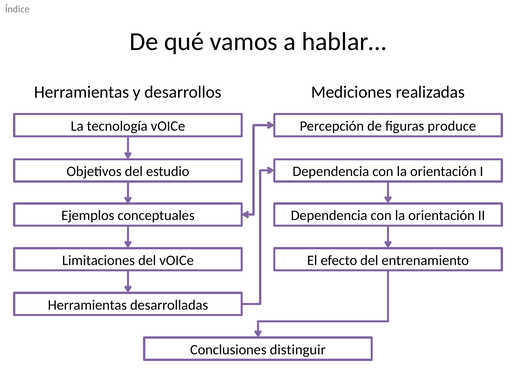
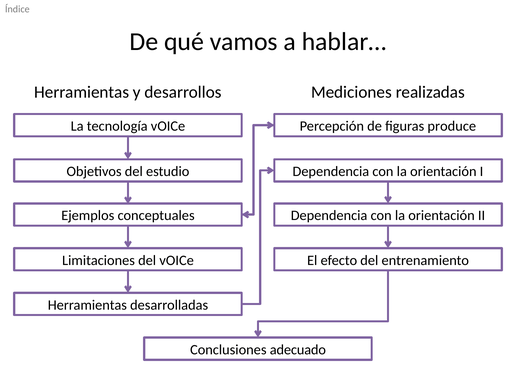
distinguir: distinguir -> adecuado
